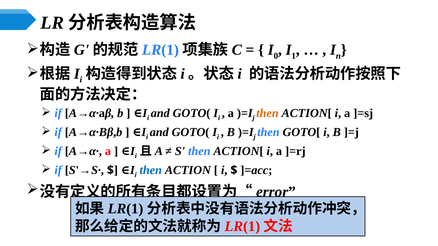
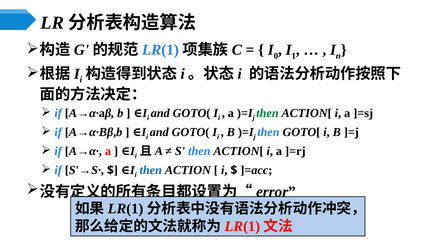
then at (267, 113) colour: orange -> green
